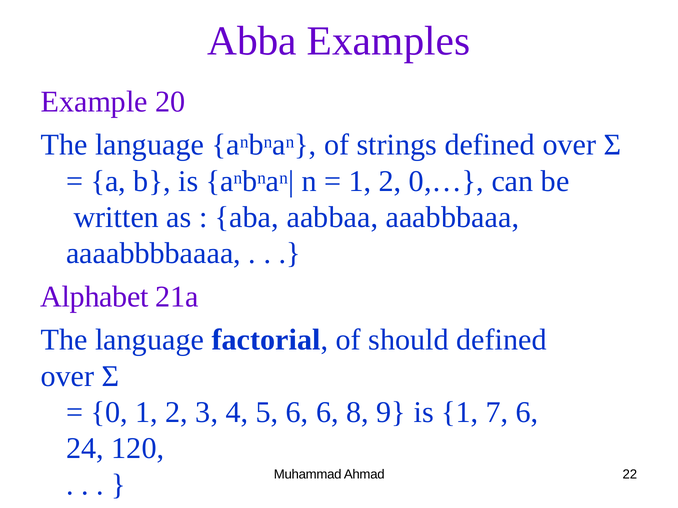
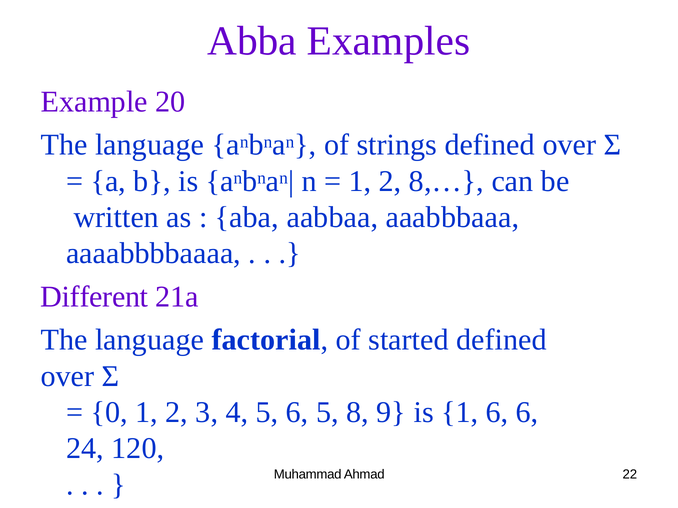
0,…: 0,… -> 8,…
Alphabet: Alphabet -> Different
should: should -> started
6 6: 6 -> 5
1 7: 7 -> 6
